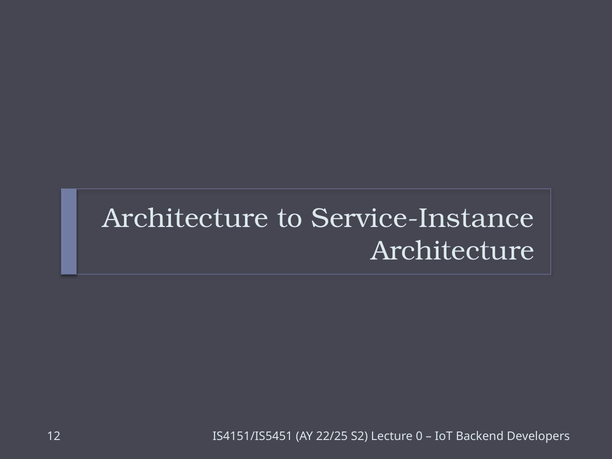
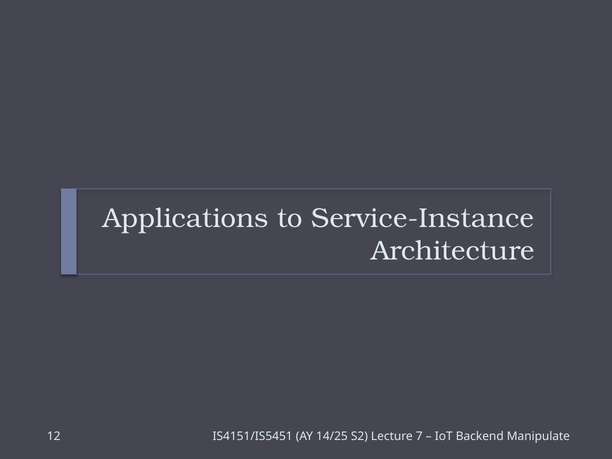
Architecture at (186, 218): Architecture -> Applications
22/25: 22/25 -> 14/25
0: 0 -> 7
Developers: Developers -> Manipulate
